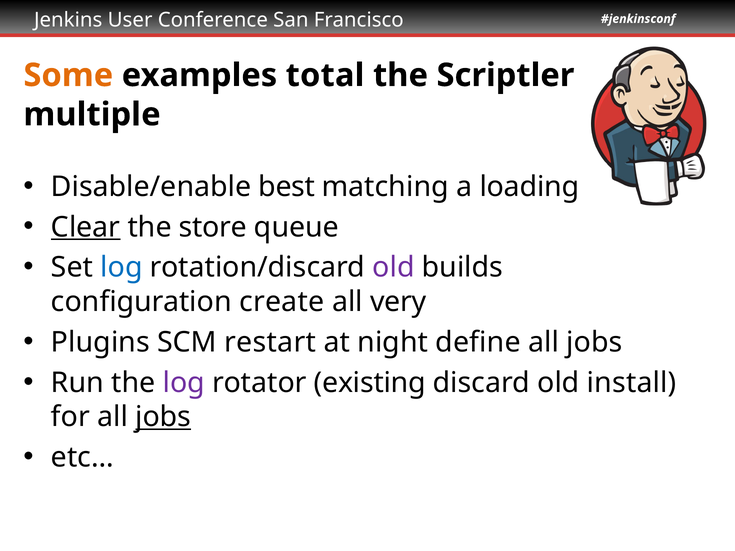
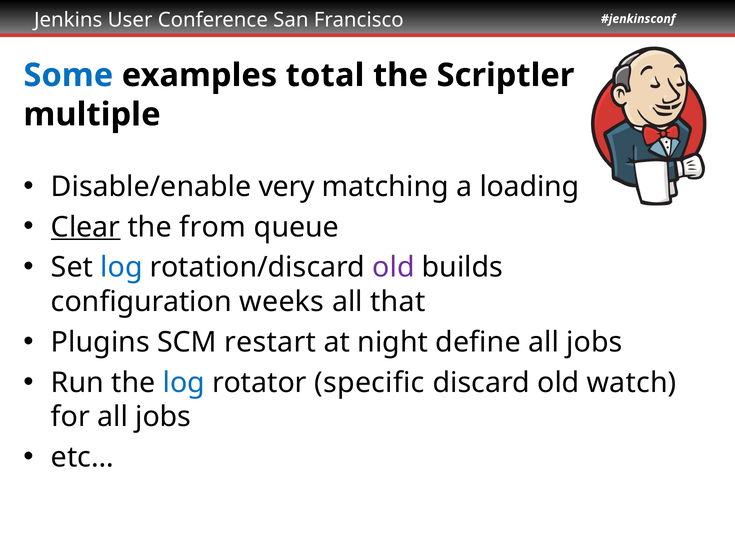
Some colour: orange -> blue
best: best -> very
store: store -> from
create: create -> weeks
very: very -> that
log at (184, 383) colour: purple -> blue
existing: existing -> specific
install: install -> watch
jobs at (163, 417) underline: present -> none
